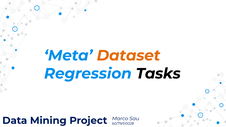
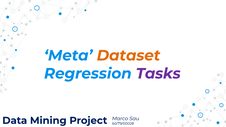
Tasks colour: black -> purple
